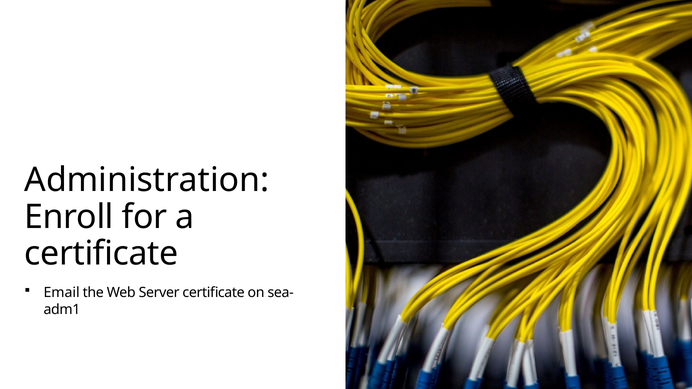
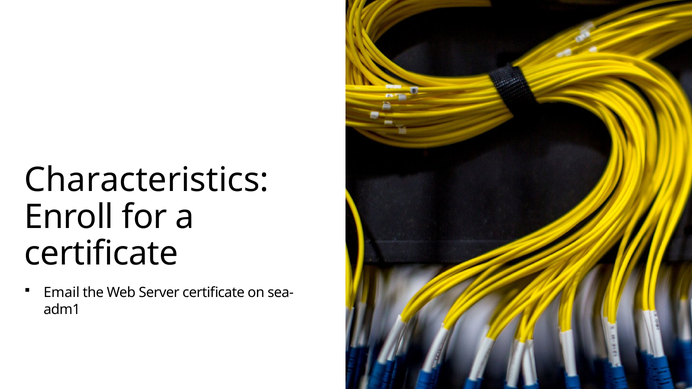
Administration: Administration -> Characteristics
